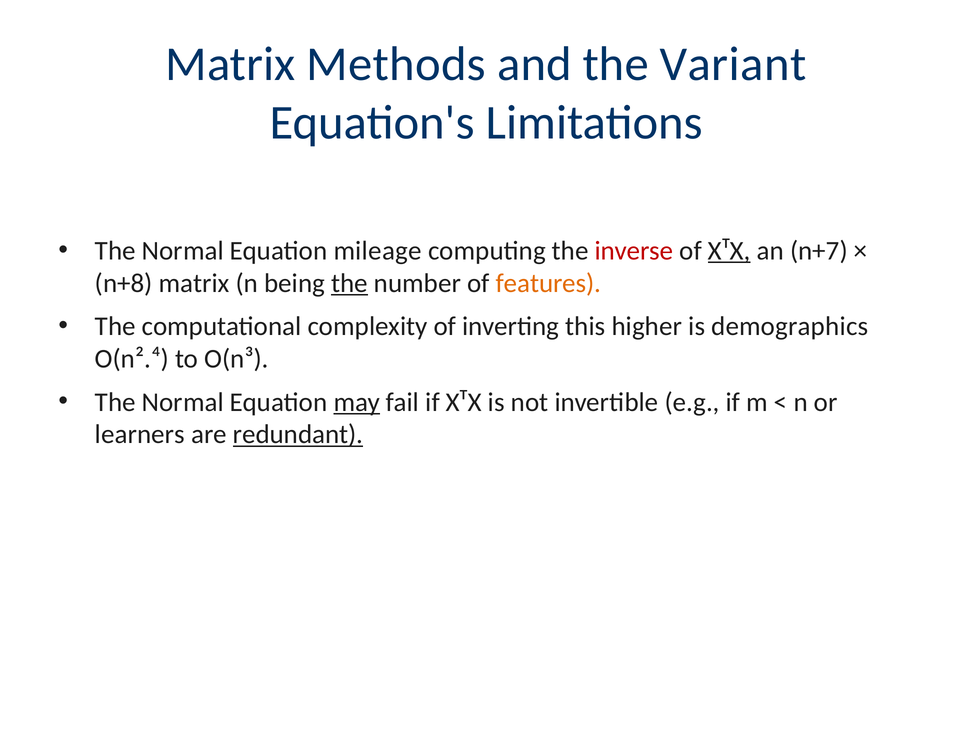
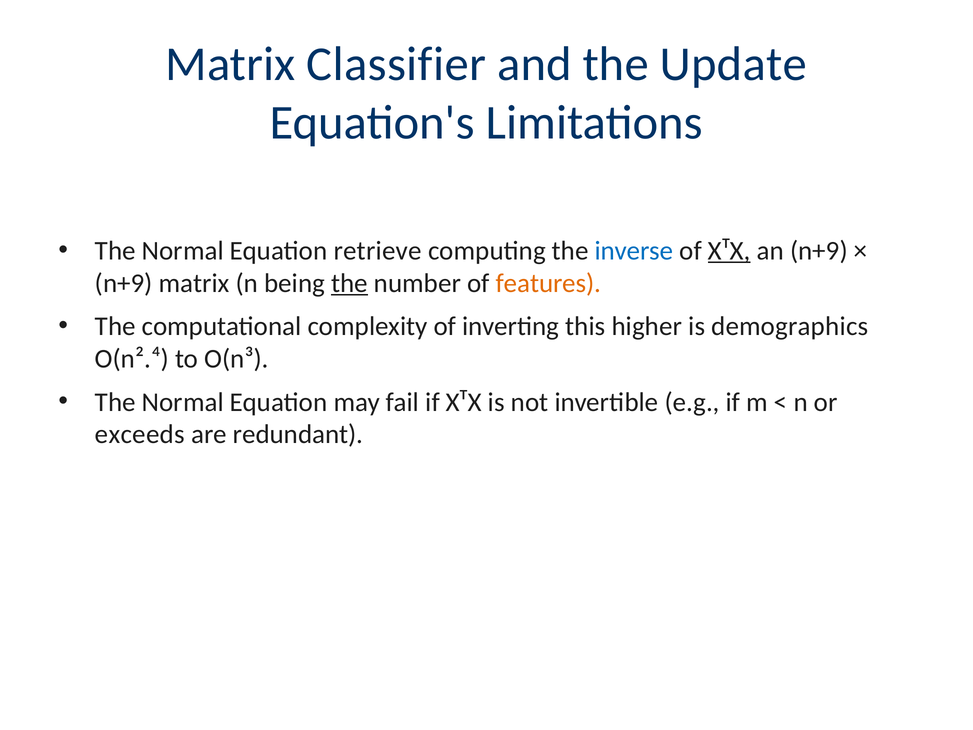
Methods: Methods -> Classifier
Variant: Variant -> Update
mileage: mileage -> retrieve
inverse colour: red -> blue
an n+7: n+7 -> n+9
n+8 at (124, 283): n+8 -> n+9
may underline: present -> none
learners: learners -> exceeds
redundant underline: present -> none
